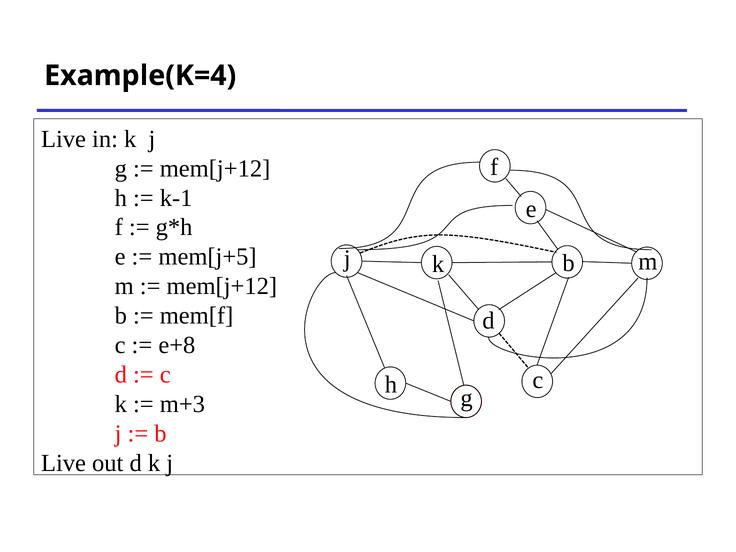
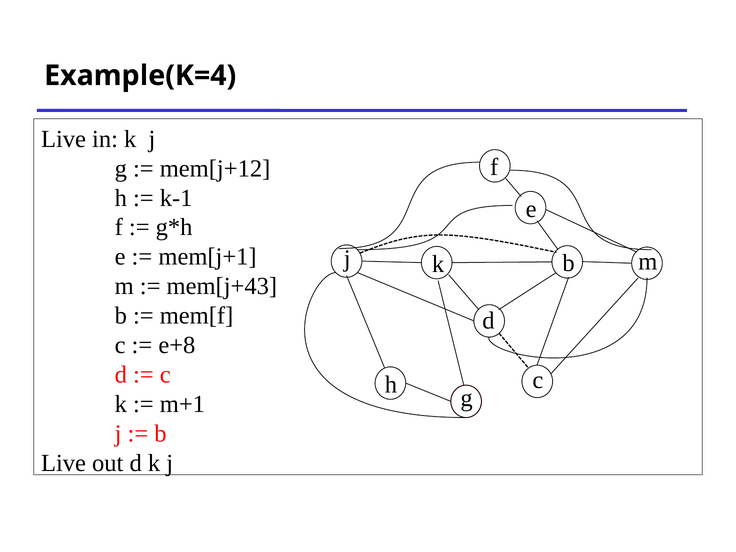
mem[j+5: mem[j+5 -> mem[j+1
mem[j+12 at (222, 286): mem[j+12 -> mem[j+43
m+3: m+3 -> m+1
